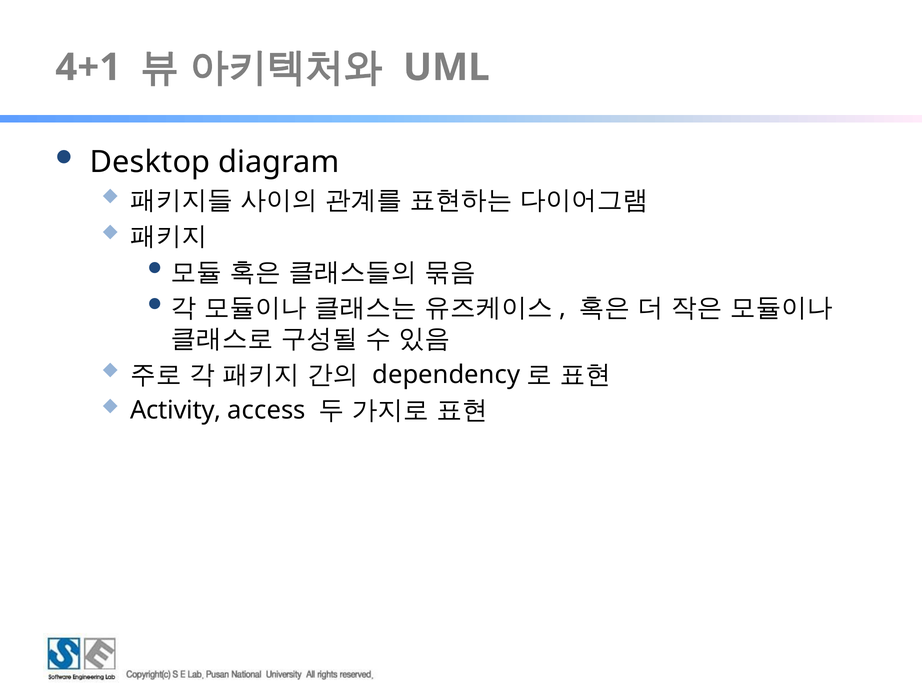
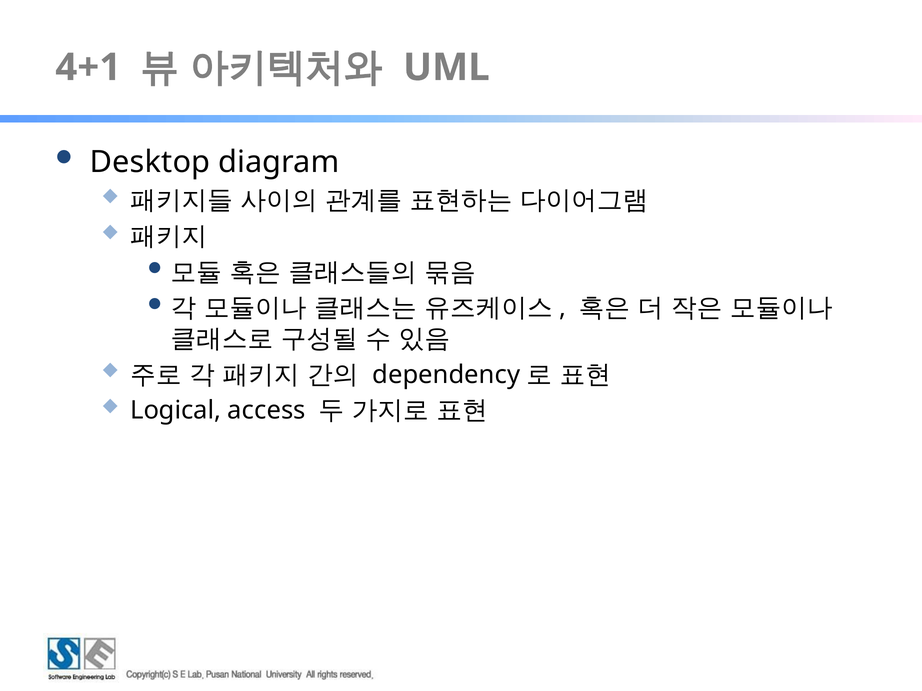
Activity: Activity -> Logical
